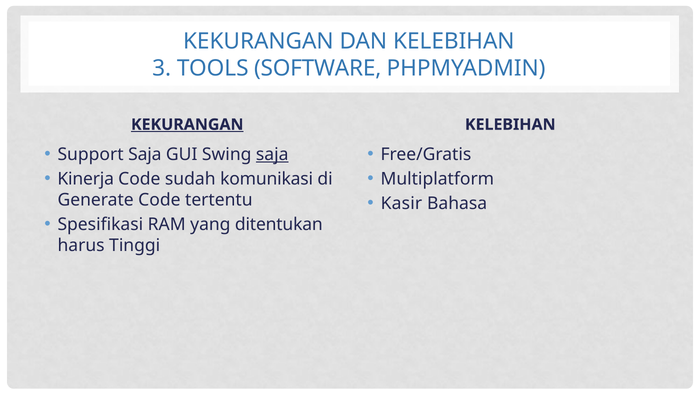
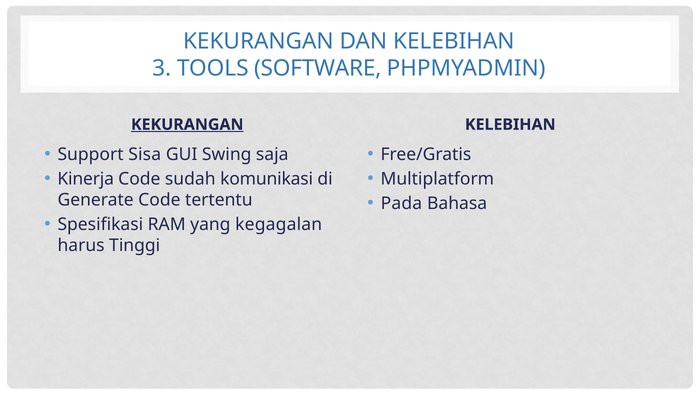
Support Saja: Saja -> Sisa
saja at (272, 154) underline: present -> none
Kasir: Kasir -> Pada
ditentukan: ditentukan -> kegagalan
